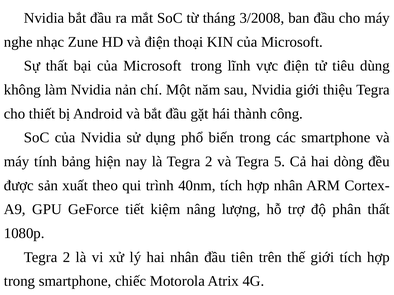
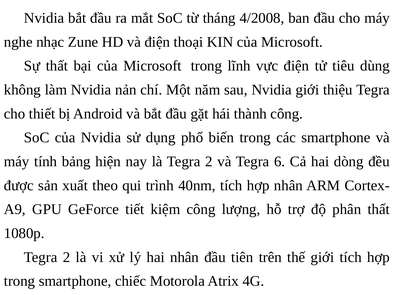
3/2008: 3/2008 -> 4/2008
5: 5 -> 6
kiệm nâng: nâng -> công
